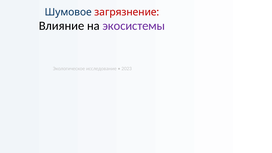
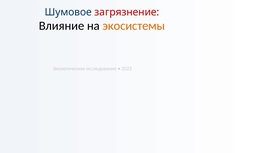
экосистемы colour: purple -> orange
